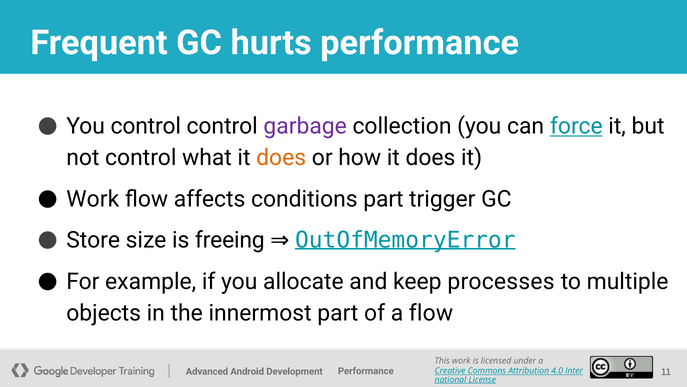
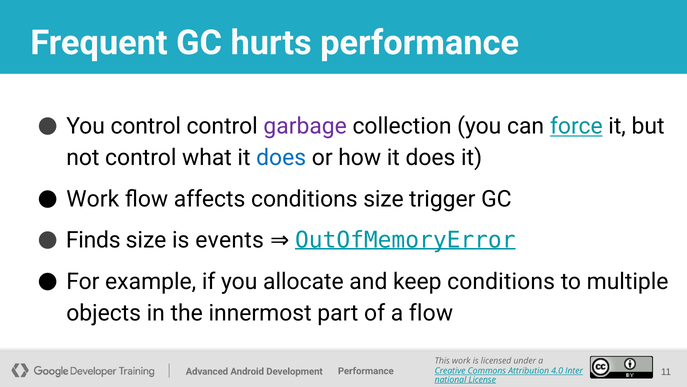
does at (281, 158) colour: orange -> blue
conditions part: part -> size
Store: Store -> Finds
freeing: freeing -> events
keep processes: processes -> conditions
